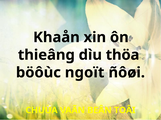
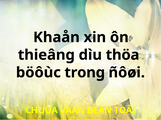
ngoït: ngoït -> trong
